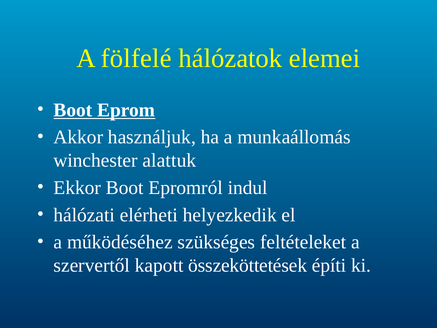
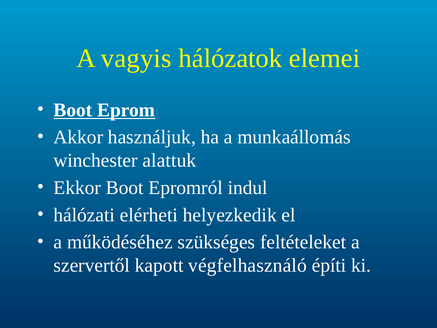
fölfelé: fölfelé -> vagyis
összeköttetések: összeköttetések -> végfelhasználó
